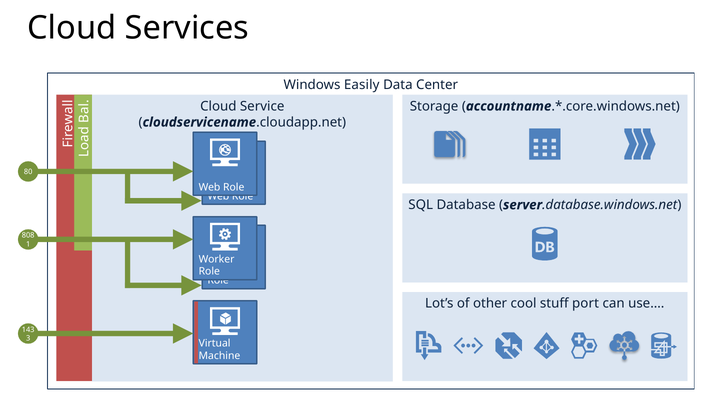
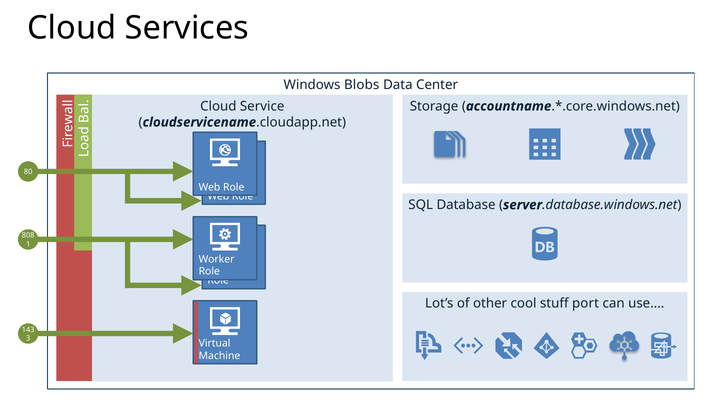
Easily: Easily -> Blobs
